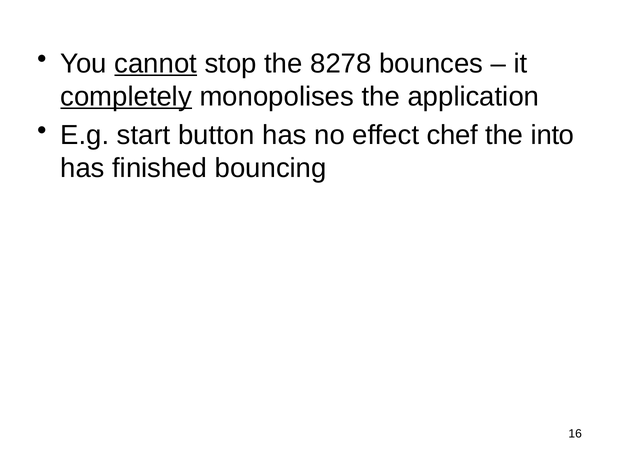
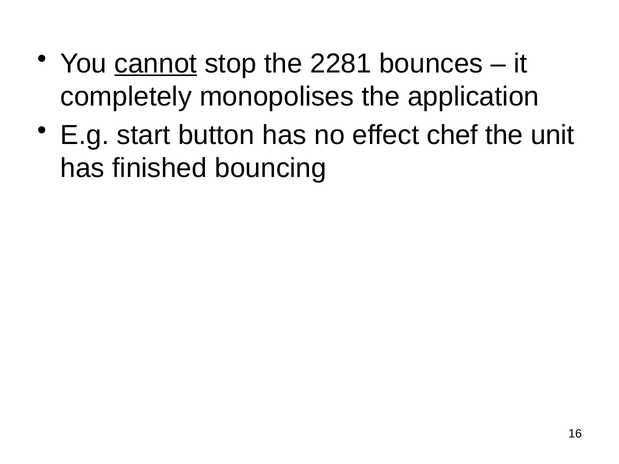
8278: 8278 -> 2281
completely underline: present -> none
into: into -> unit
